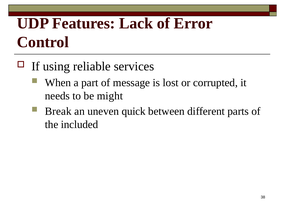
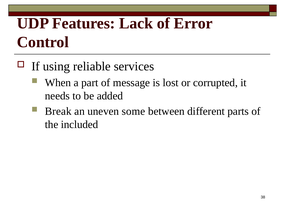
might: might -> added
quick: quick -> some
